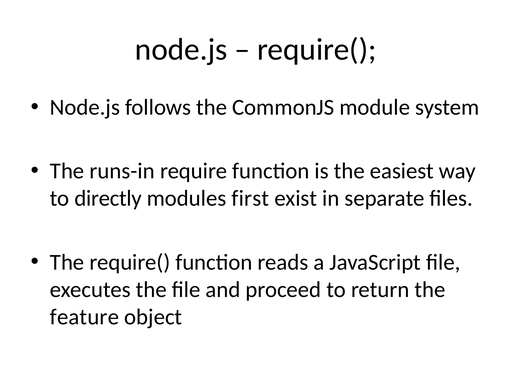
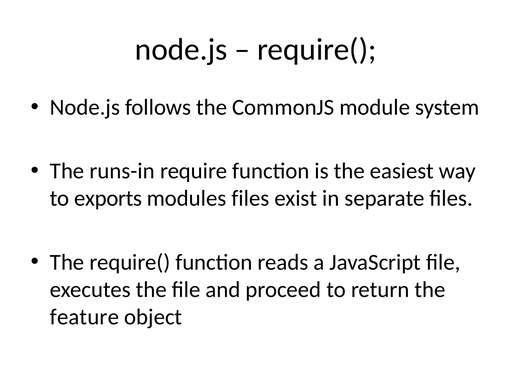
directly: directly -> exports
modules first: first -> files
